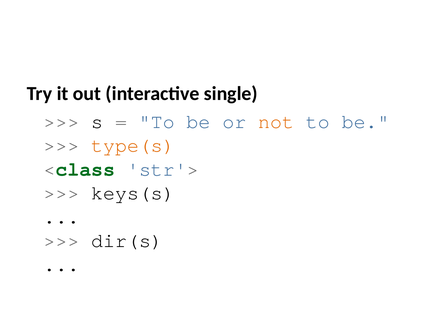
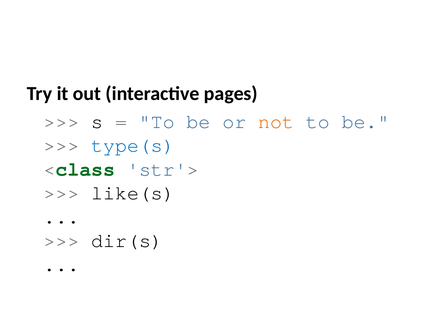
single: single -> pages
type(s colour: orange -> blue
keys(s: keys(s -> like(s
